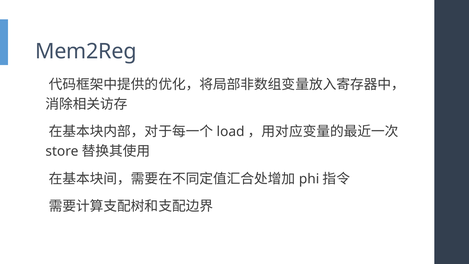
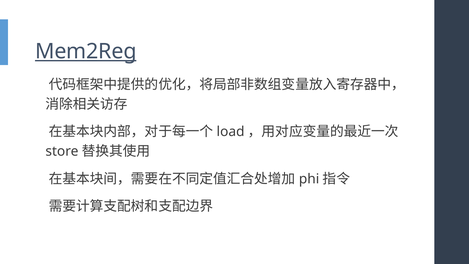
Mem2Reg underline: none -> present
